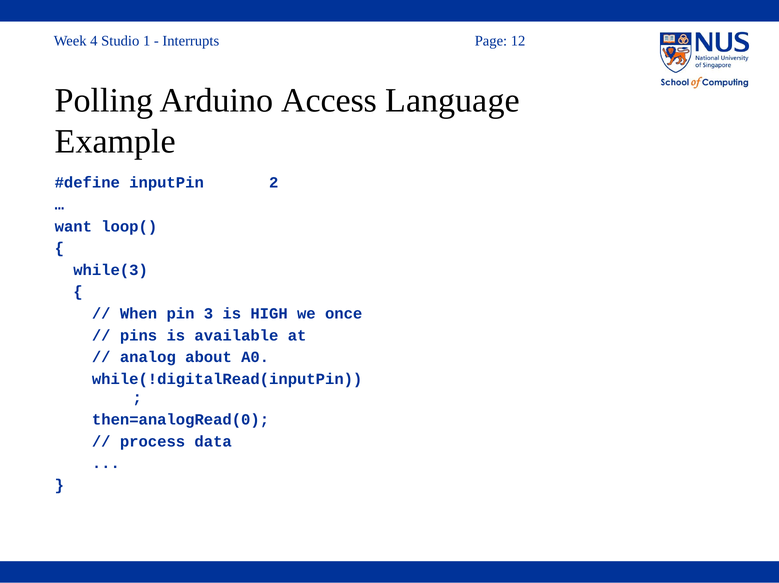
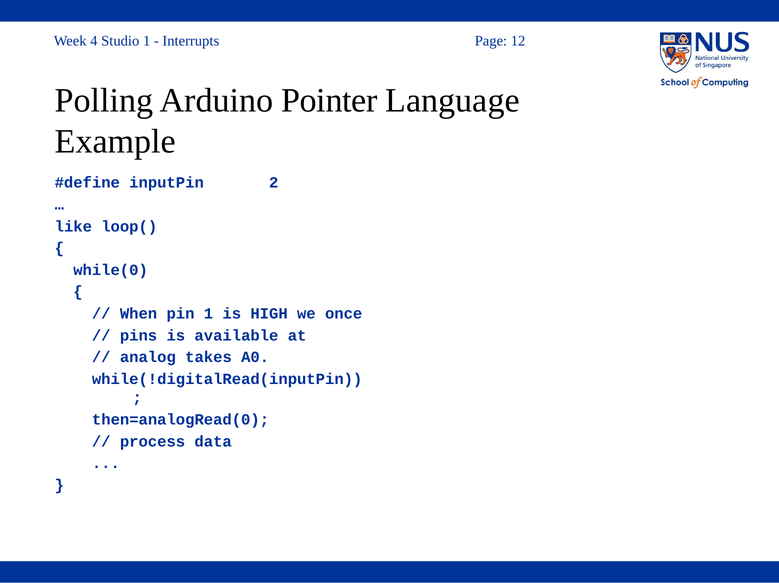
Access: Access -> Pointer
want: want -> like
while(3: while(3 -> while(0
pin 3: 3 -> 1
about: about -> takes
